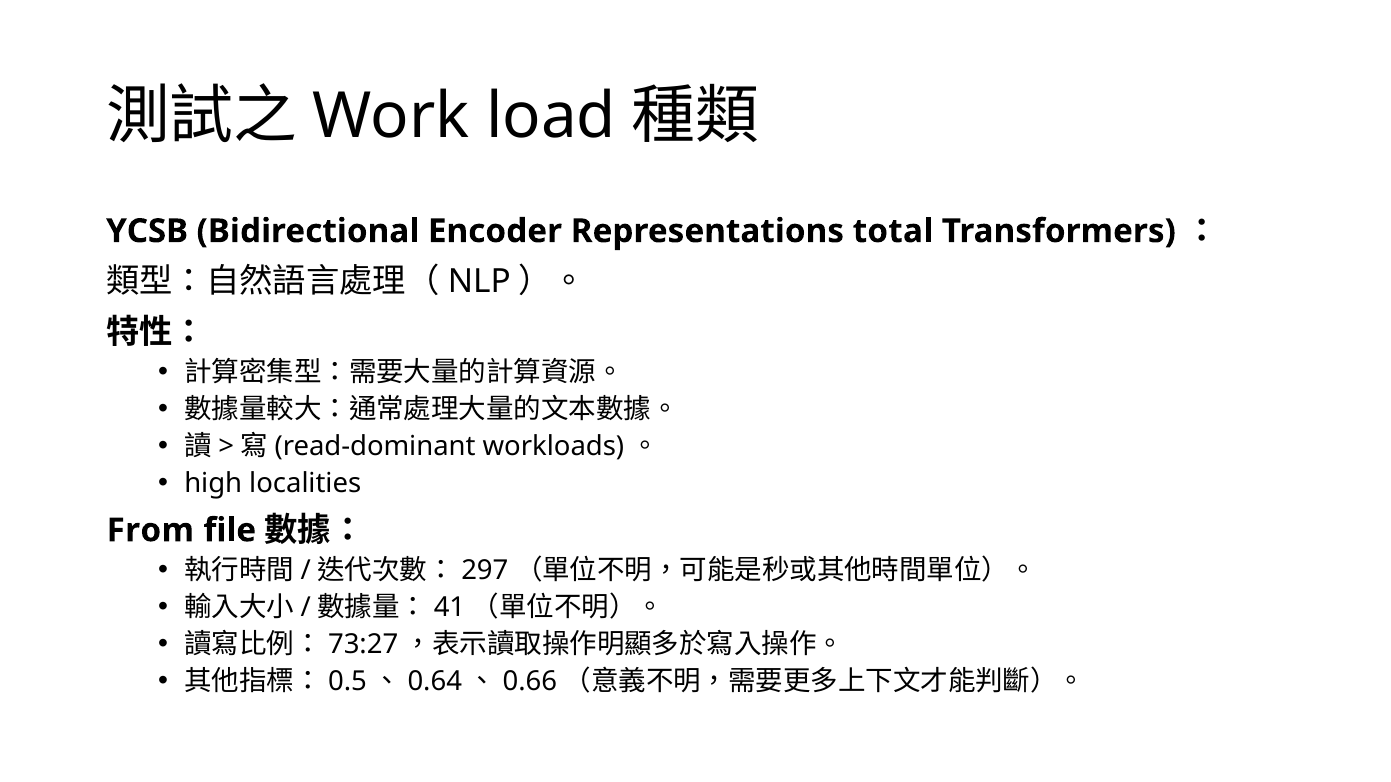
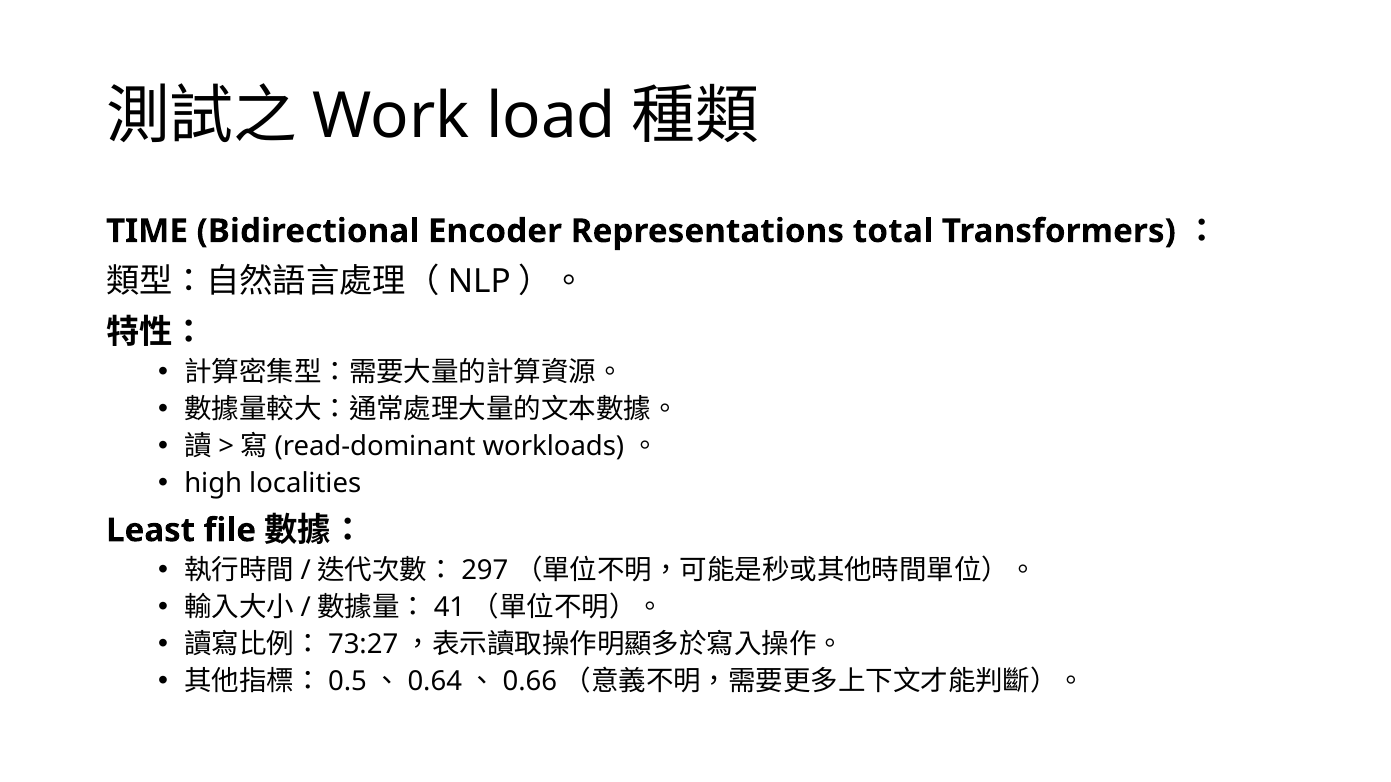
YCSB: YCSB -> TIME
From: From -> Least
